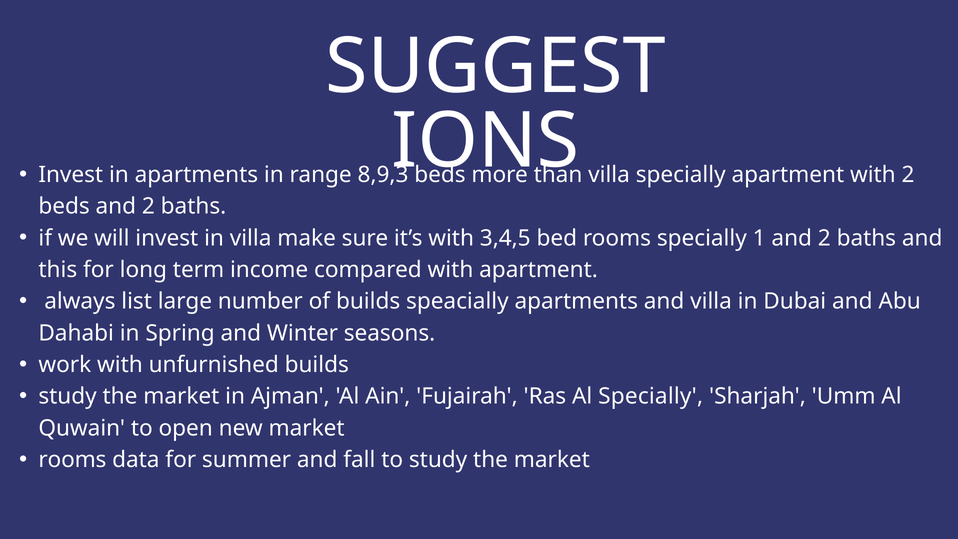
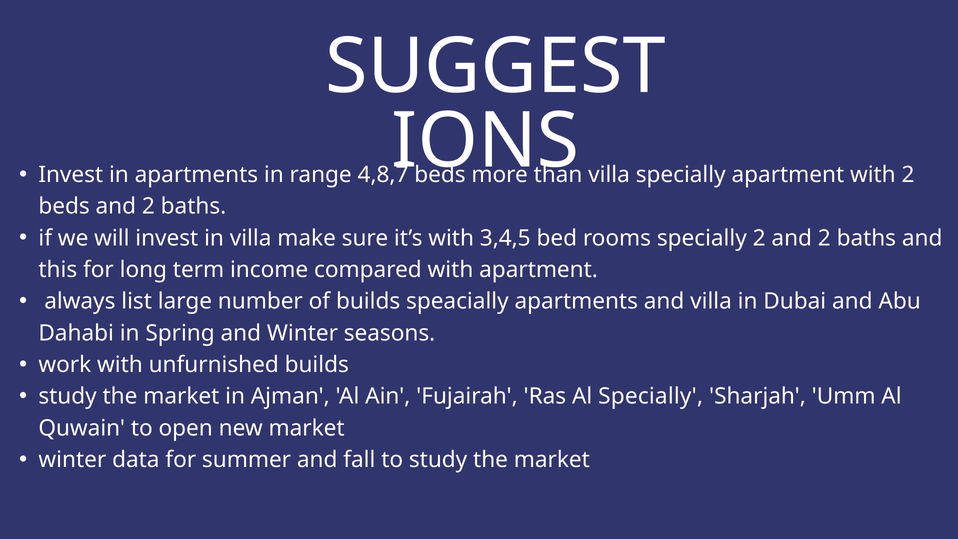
8,9,3: 8,9,3 -> 4,8,7
specially 1: 1 -> 2
rooms at (72, 460): rooms -> winter
